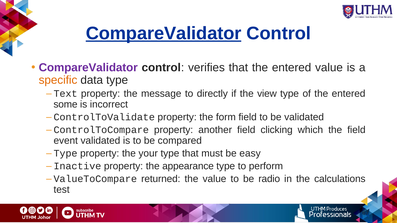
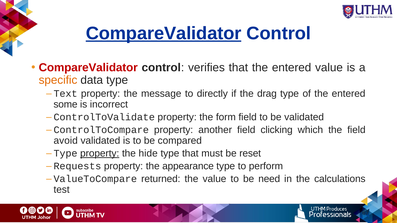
CompareValidator at (88, 68) colour: purple -> red
view: view -> drag
event: event -> avoid
property at (100, 154) underline: none -> present
your: your -> hide
easy: easy -> reset
Inactive: Inactive -> Requests
radio: radio -> need
